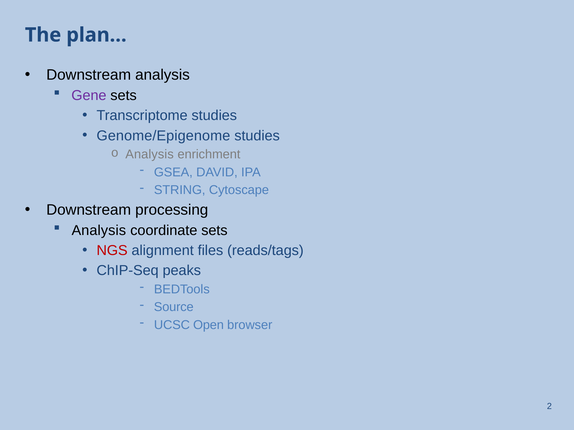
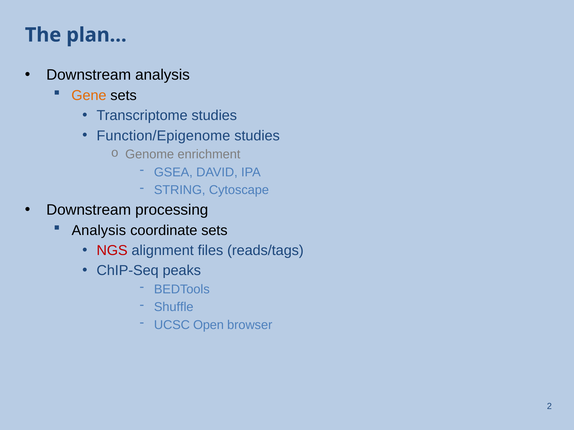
Gene colour: purple -> orange
Genome/Epigenome: Genome/Epigenome -> Function/Epigenome
Analysis at (150, 154): Analysis -> Genome
Source: Source -> Shuffle
